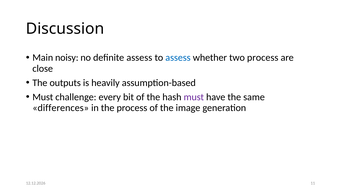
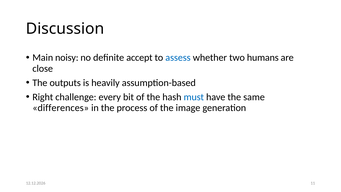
definite assess: assess -> accept
two process: process -> humans
Must at (43, 97): Must -> Right
must at (194, 97) colour: purple -> blue
